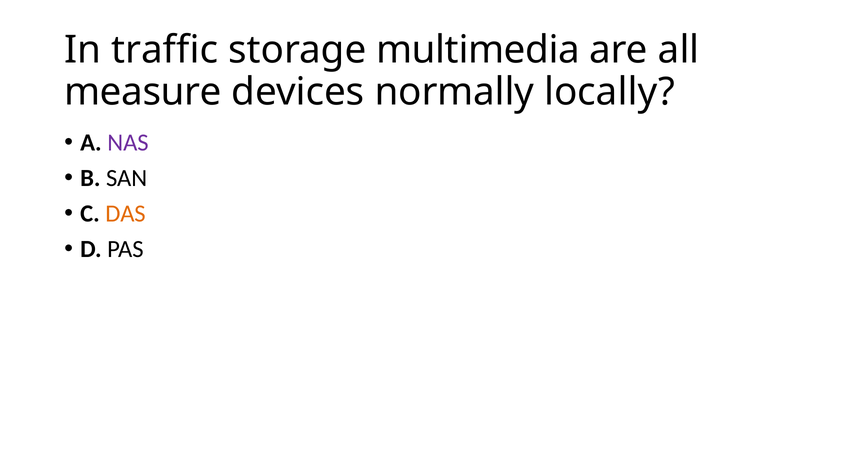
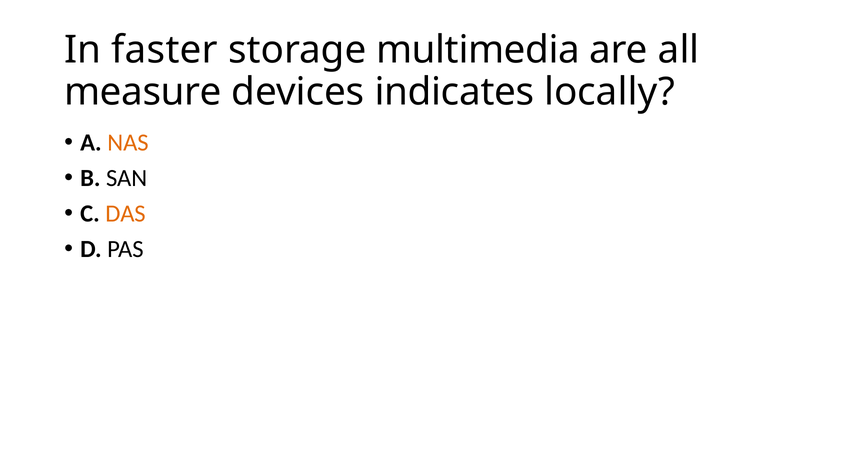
traffic: traffic -> faster
normally: normally -> indicates
NAS colour: purple -> orange
